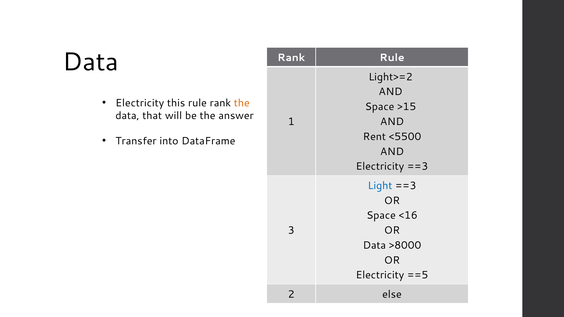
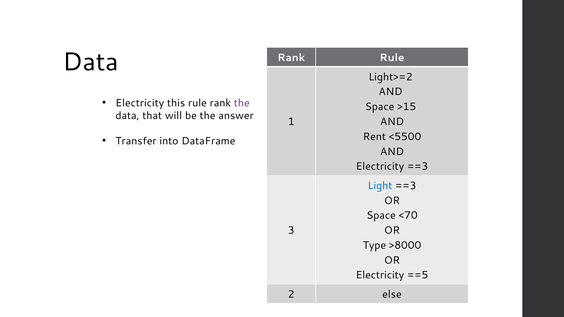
the at (242, 103) colour: orange -> purple
<16: <16 -> <70
Data at (374, 246): Data -> Type
